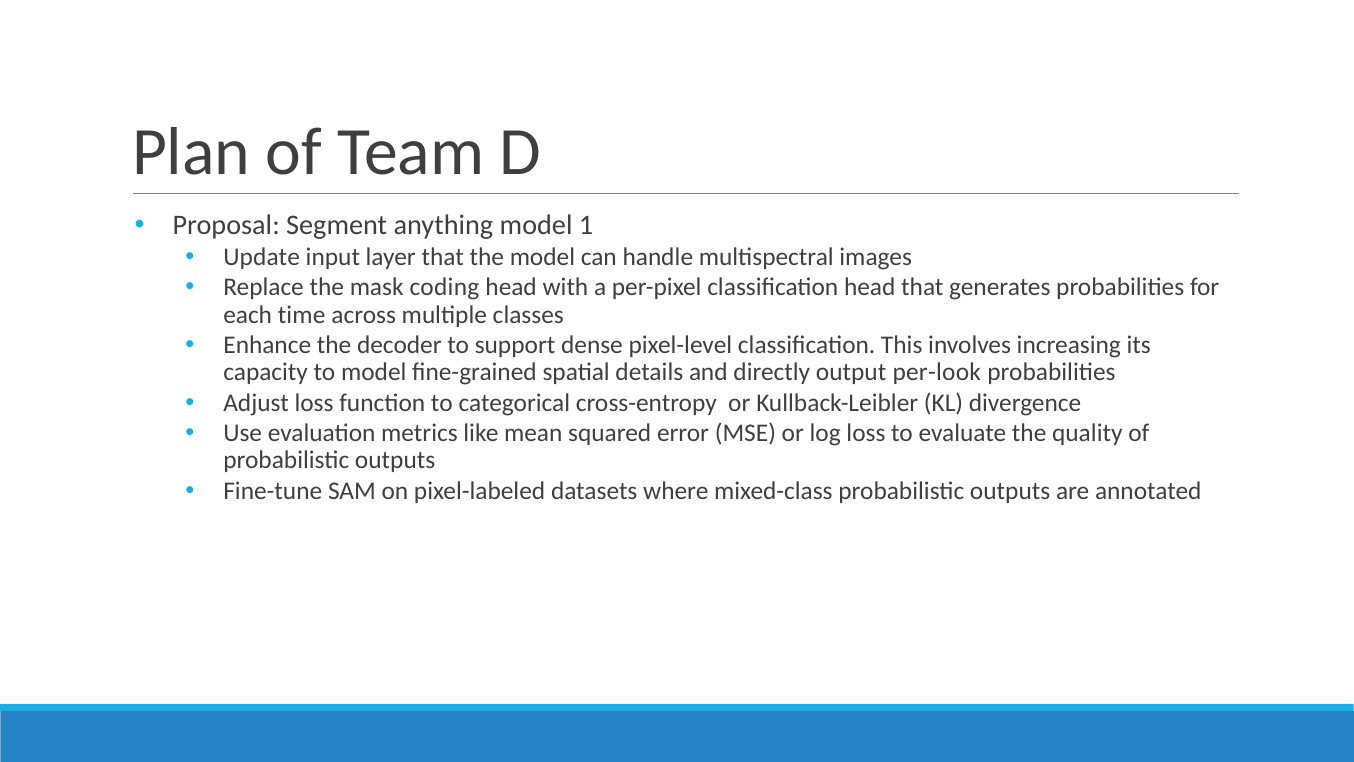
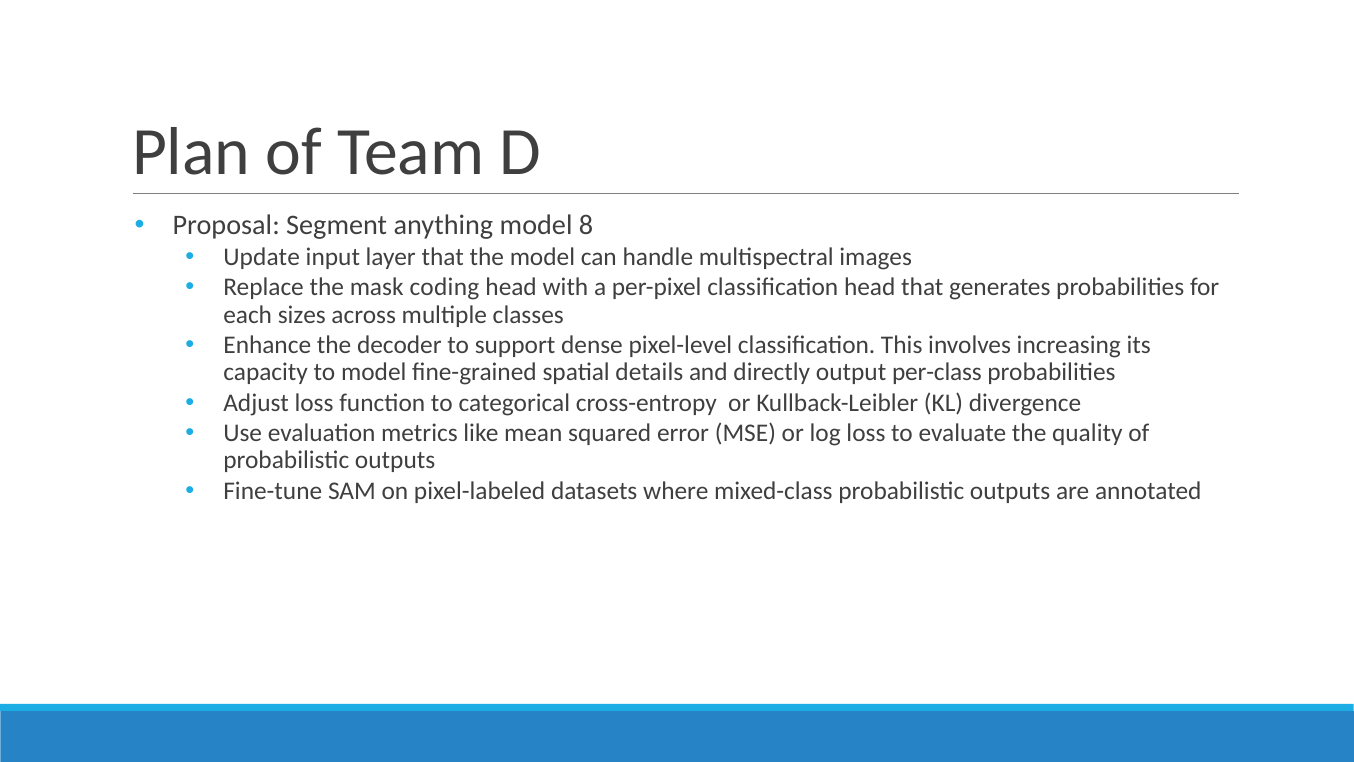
1: 1 -> 8
time: time -> sizes
per-look: per-look -> per-class
